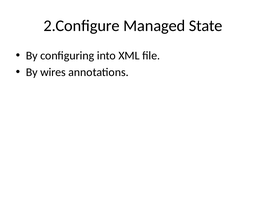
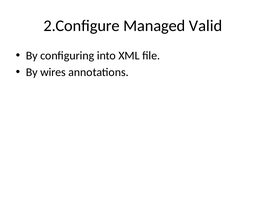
State: State -> Valid
